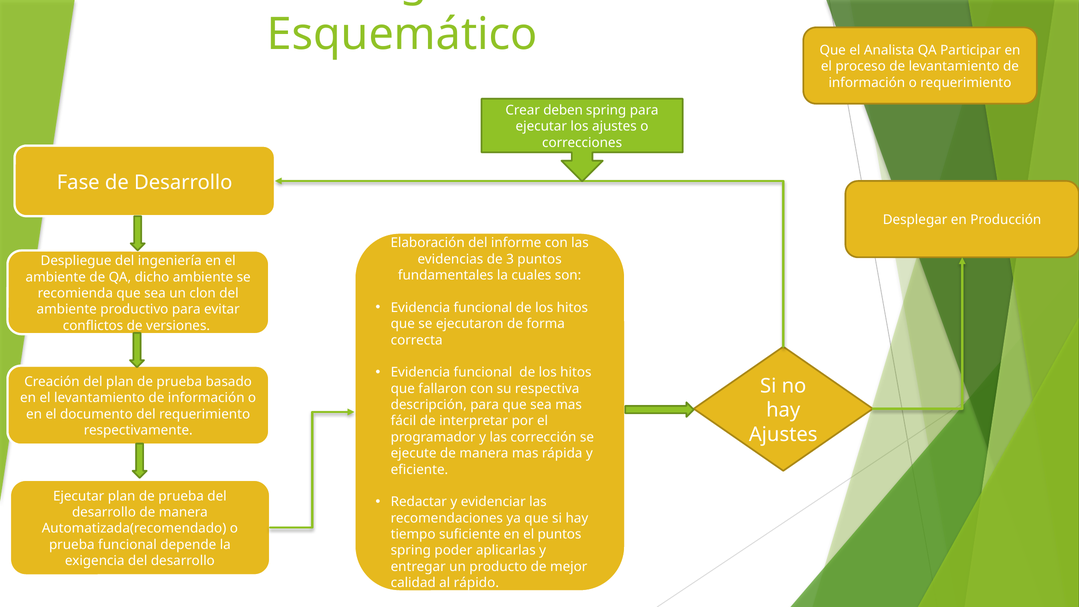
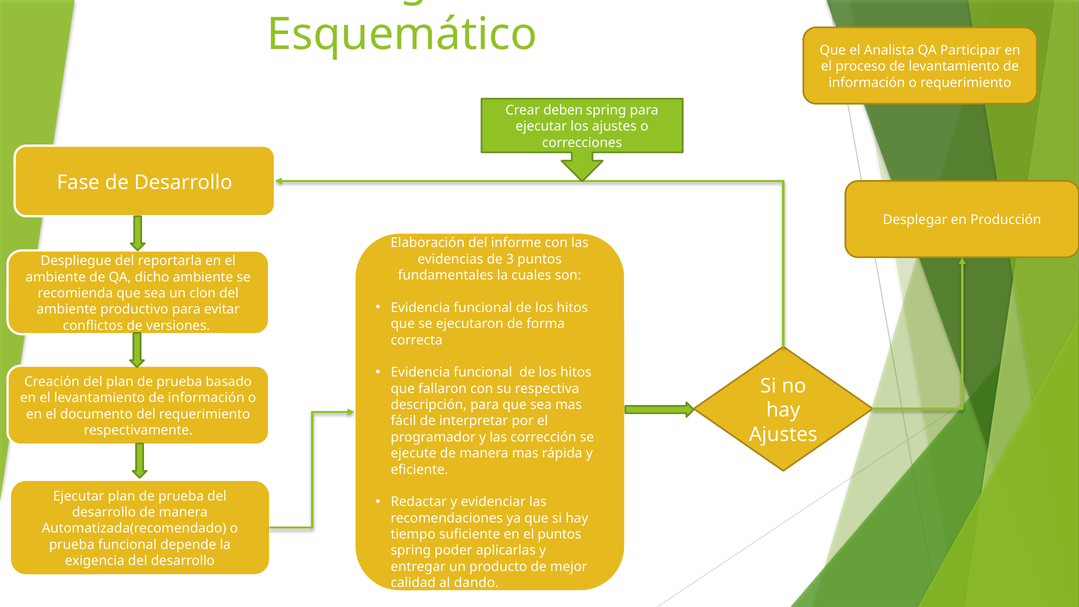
ingeniería: ingeniería -> reportarla
rápido: rápido -> dando
